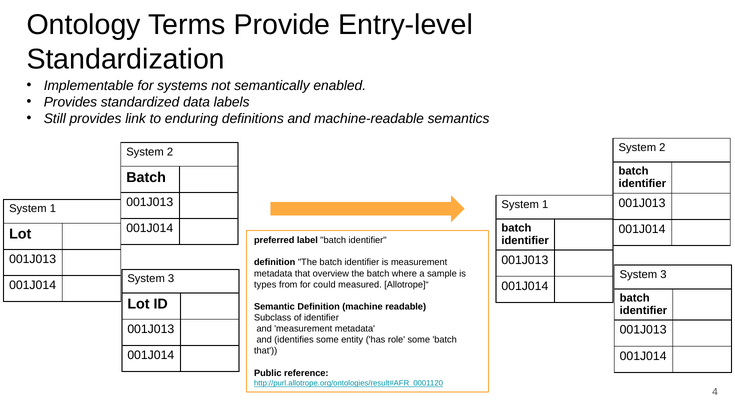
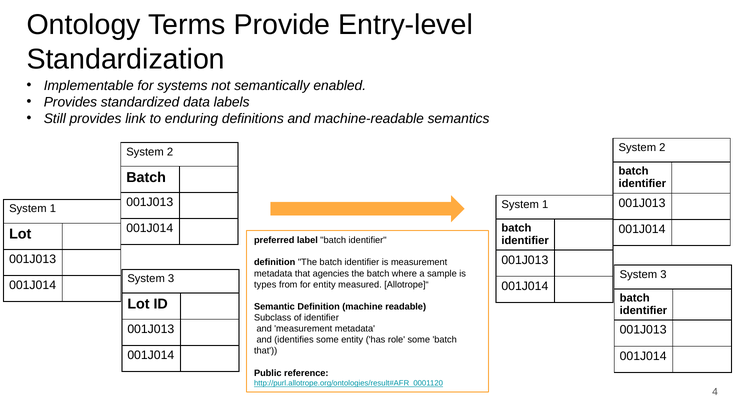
overview: overview -> agencies
for could: could -> entity
